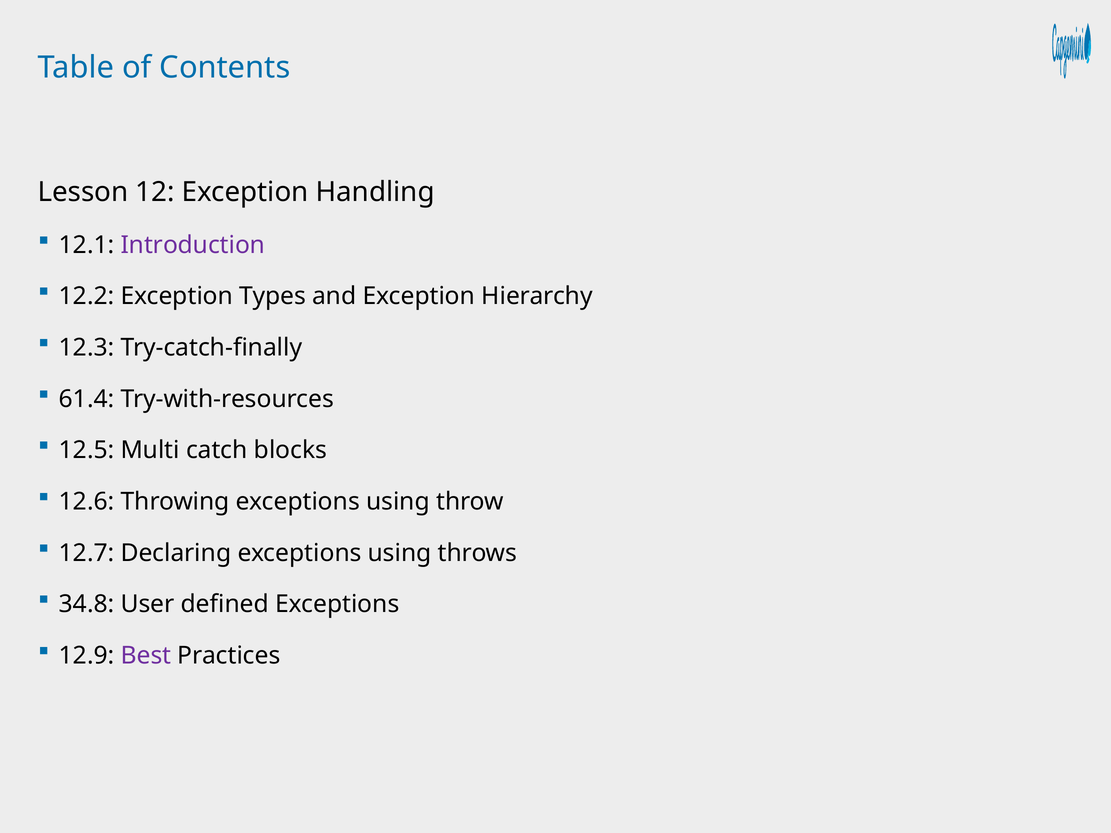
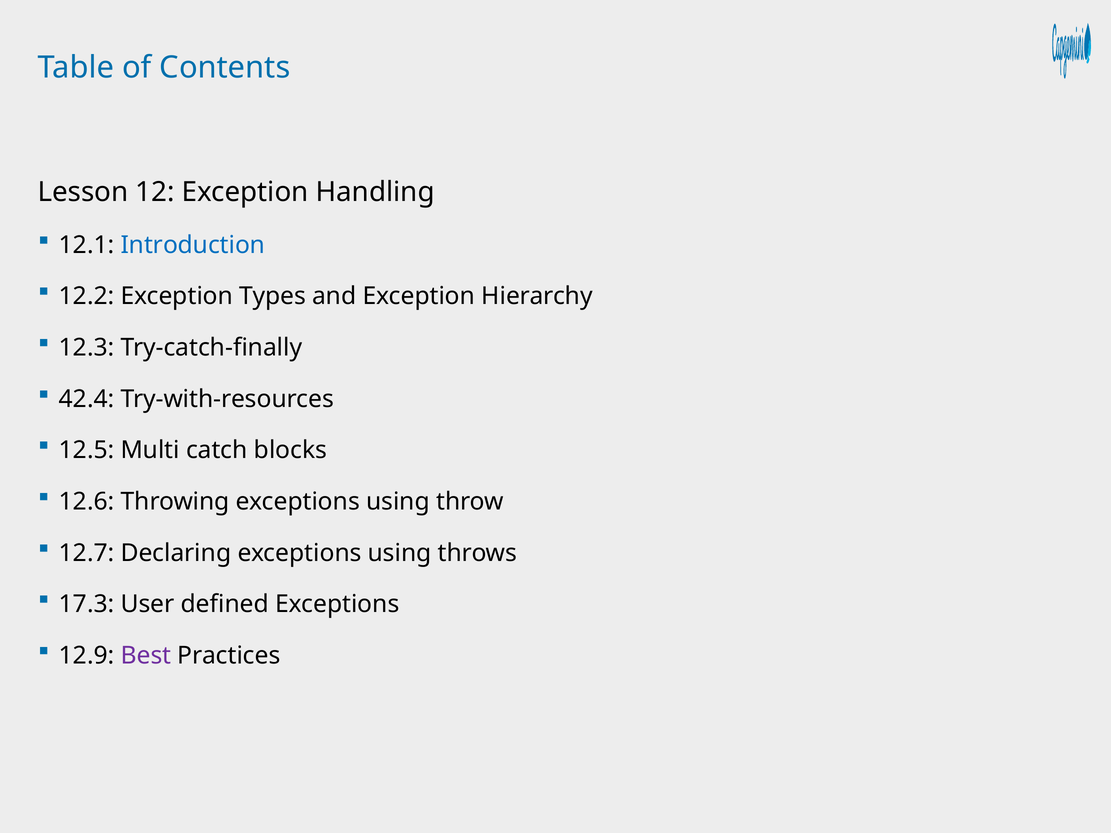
Introduction colour: purple -> blue
61.4: 61.4 -> 42.4
34.8: 34.8 -> 17.3
